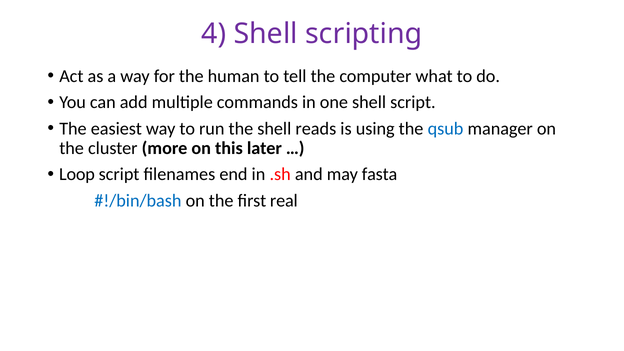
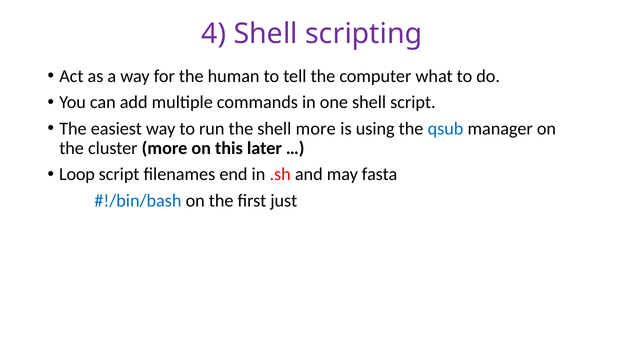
shell reads: reads -> more
real: real -> just
